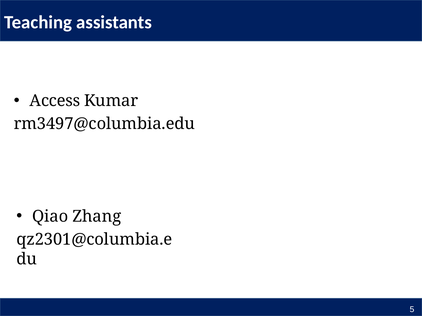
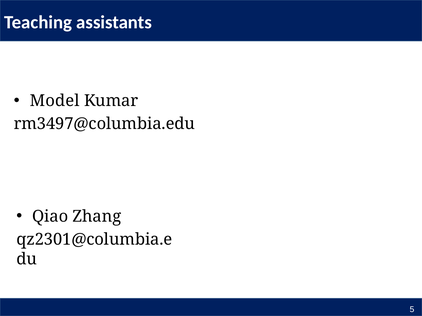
Access: Access -> Model
